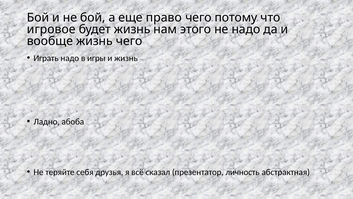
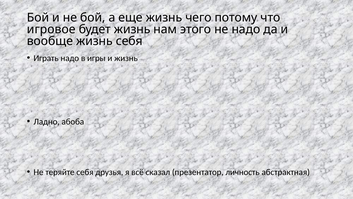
еще право: право -> жизнь
жизнь чего: чего -> себя
